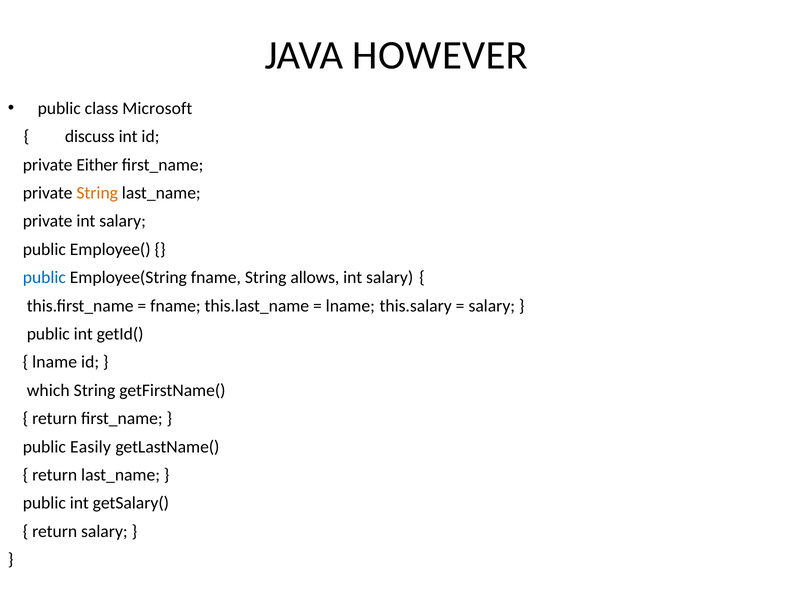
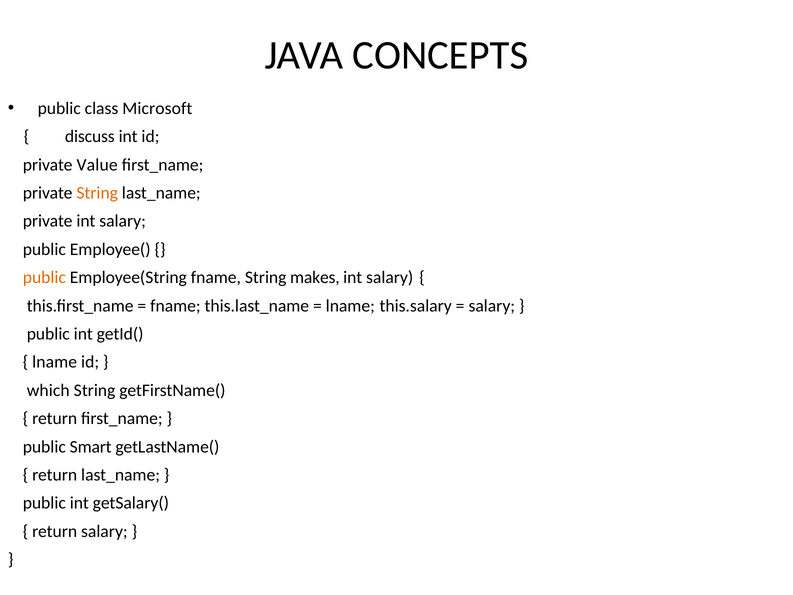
HOWEVER: HOWEVER -> CONCEPTS
Either: Either -> Value
public at (44, 277) colour: blue -> orange
allows: allows -> makes
Easily: Easily -> Smart
